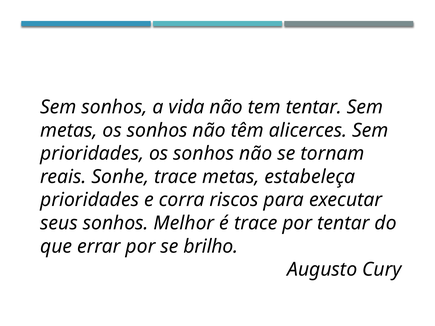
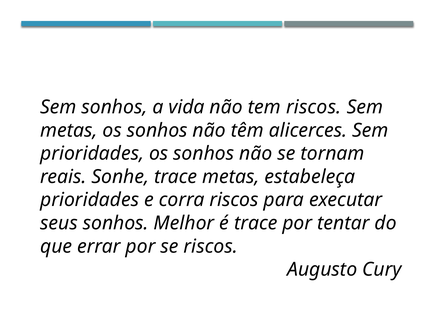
tem tentar: tentar -> riscos
se brilho: brilho -> riscos
